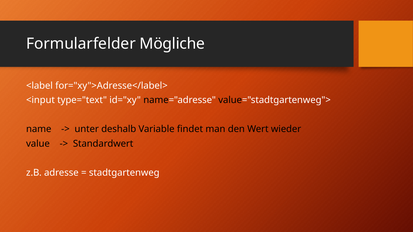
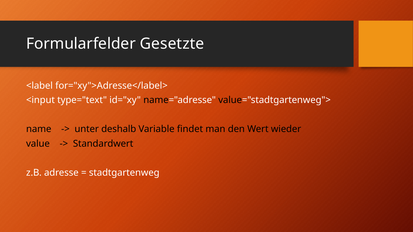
Mögliche: Mögliche -> Gesetzte
